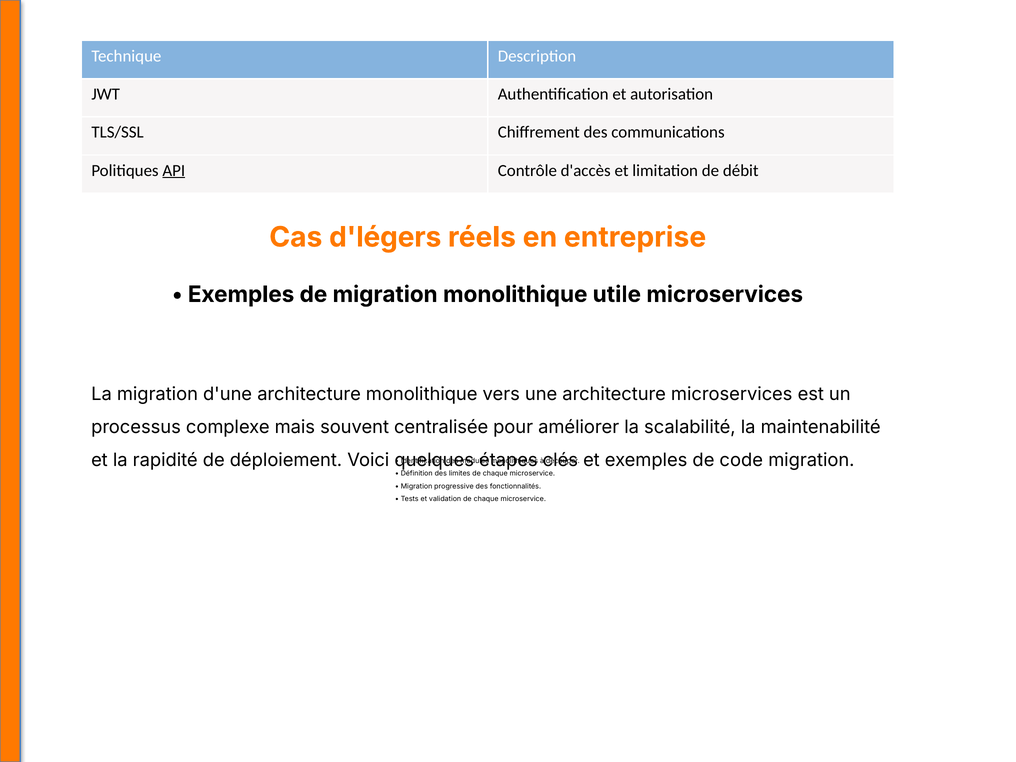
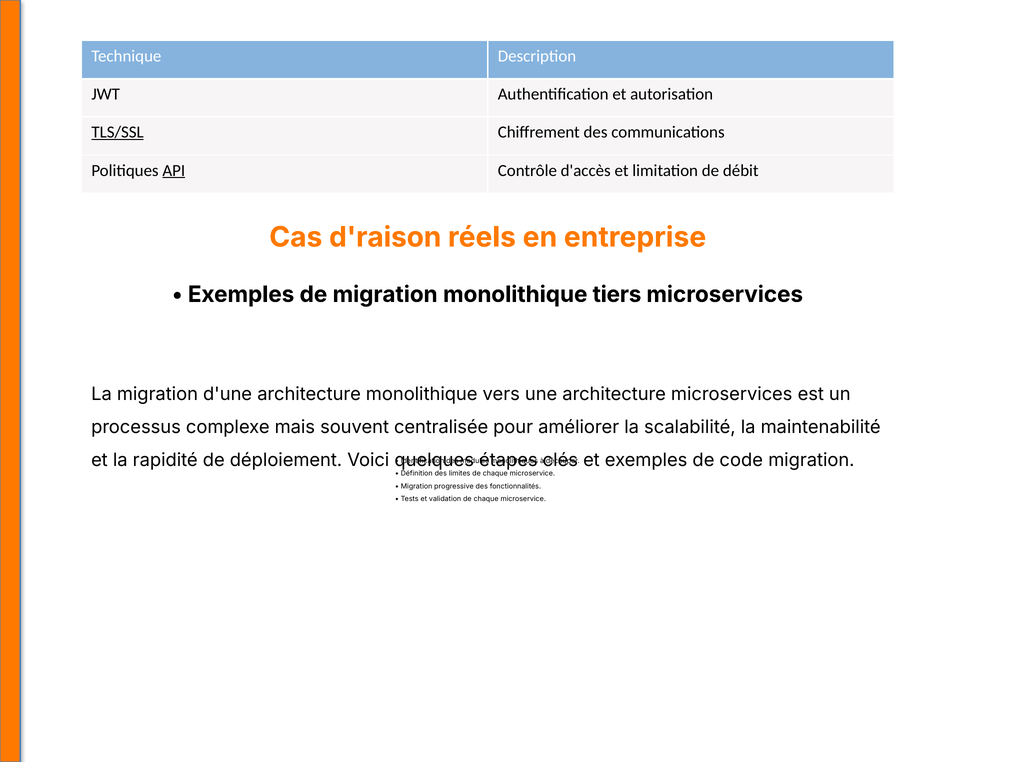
TLS/SSL underline: none -> present
d'légers: d'légers -> d'raison
utile: utile -> tiers
